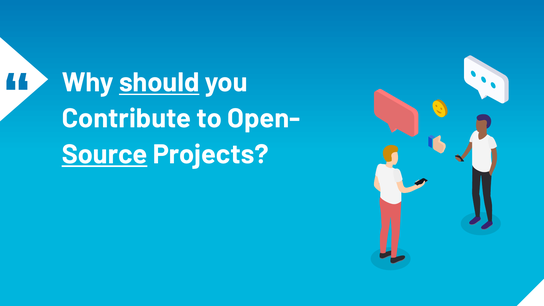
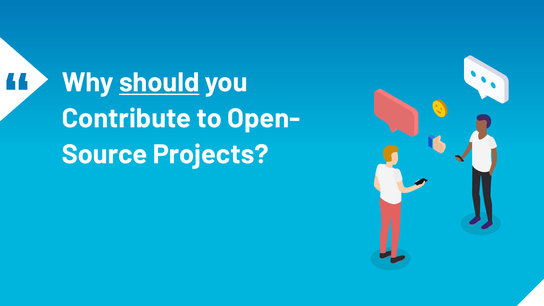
Source underline: present -> none
